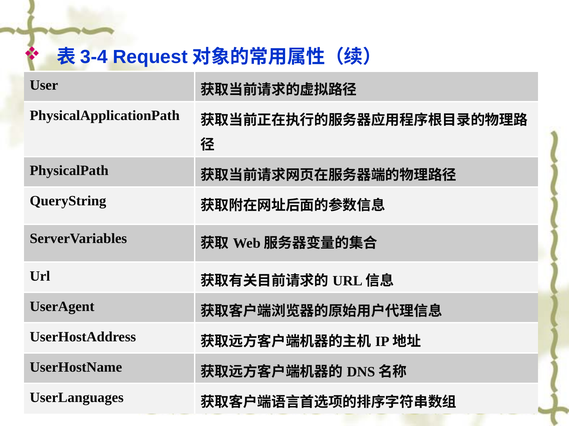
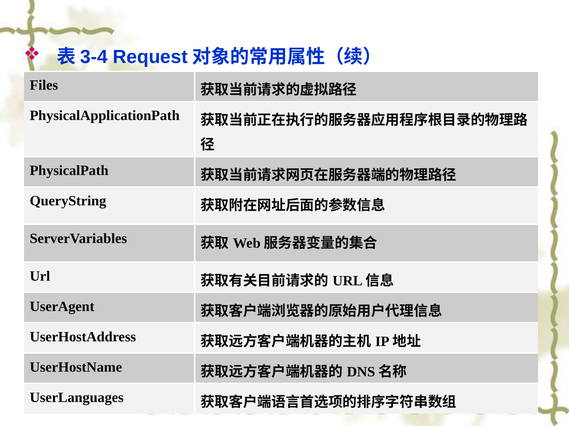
User: User -> Files
